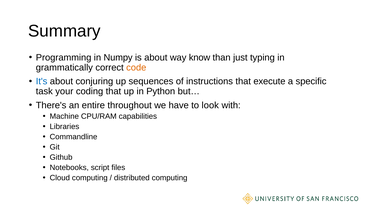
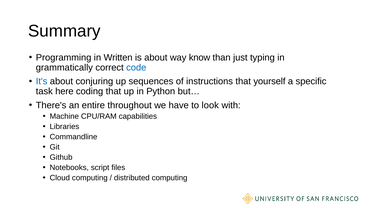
Numpy: Numpy -> Written
code colour: orange -> blue
execute: execute -> yourself
your: your -> here
